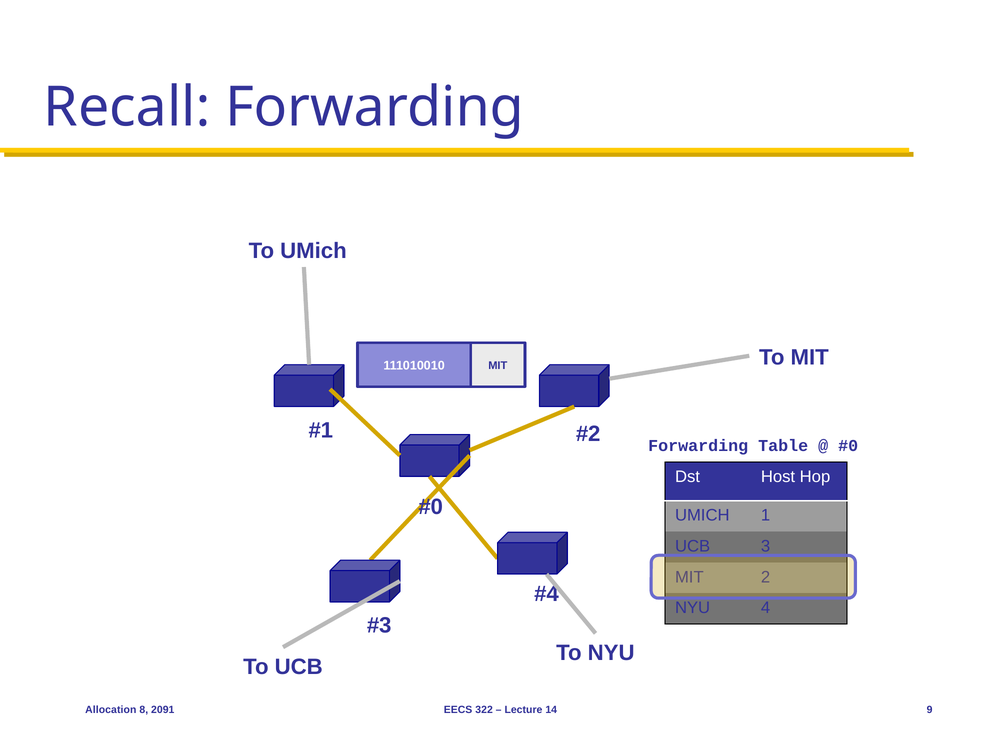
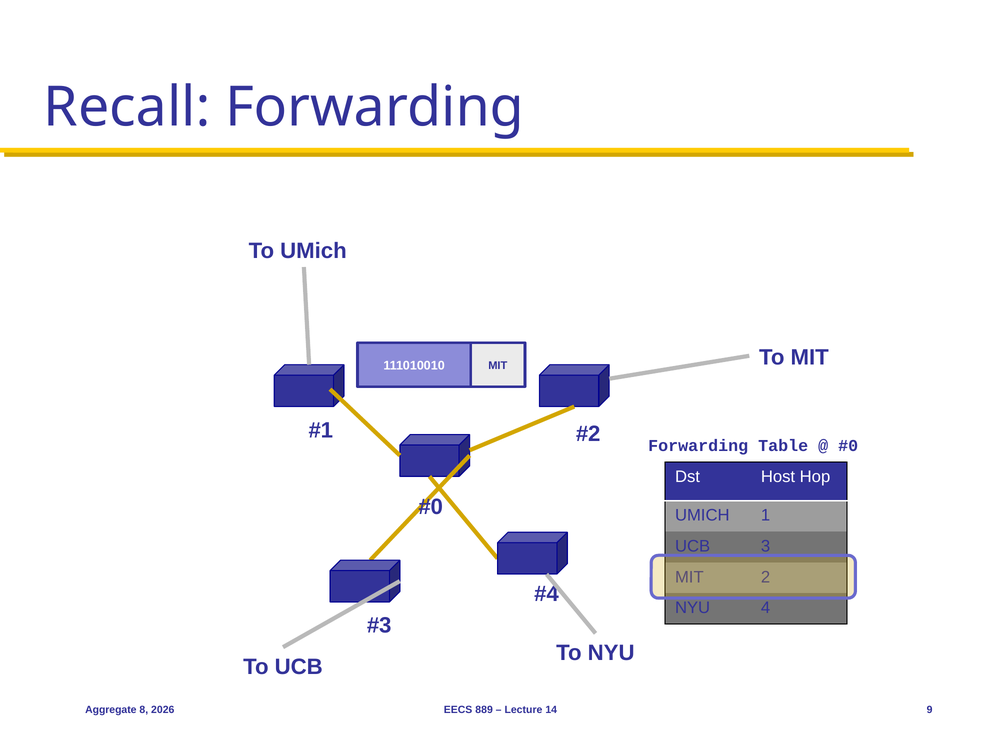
Allocation: Allocation -> Aggregate
2091: 2091 -> 2026
322: 322 -> 889
